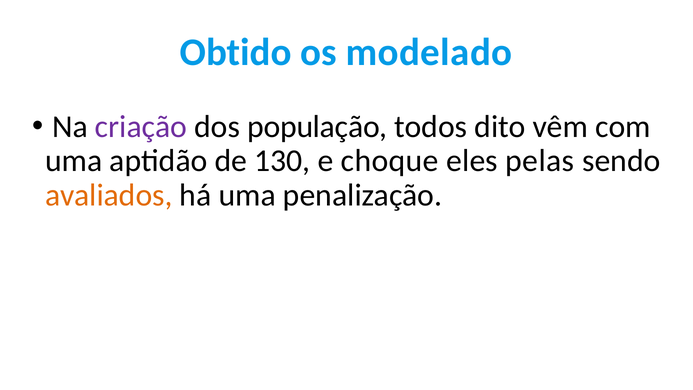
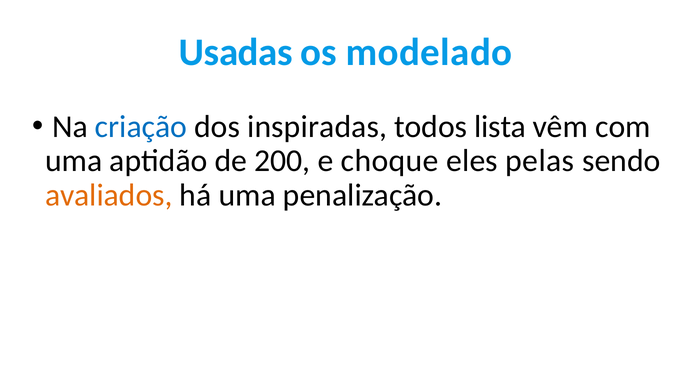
Obtido: Obtido -> Usadas
criação colour: purple -> blue
população: população -> inspiradas
dito: dito -> lista
130: 130 -> 200
